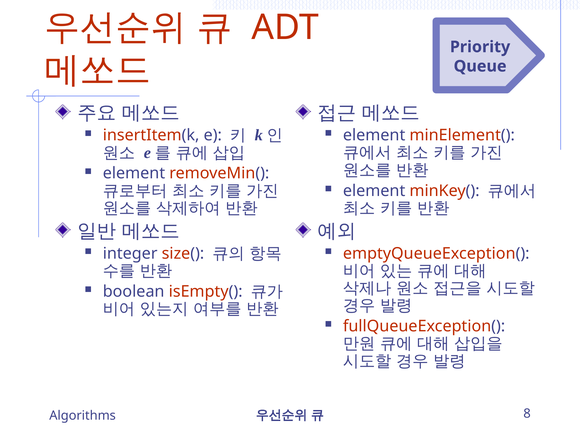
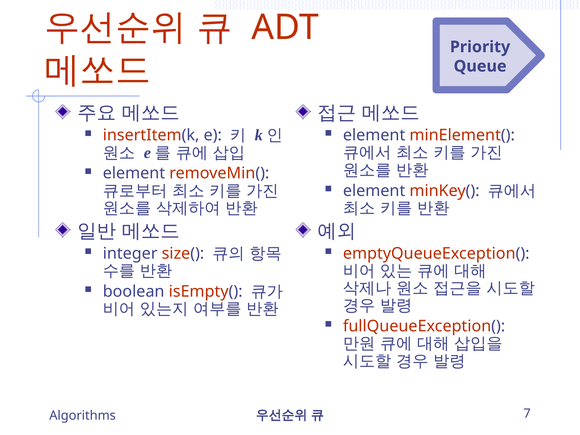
8: 8 -> 7
